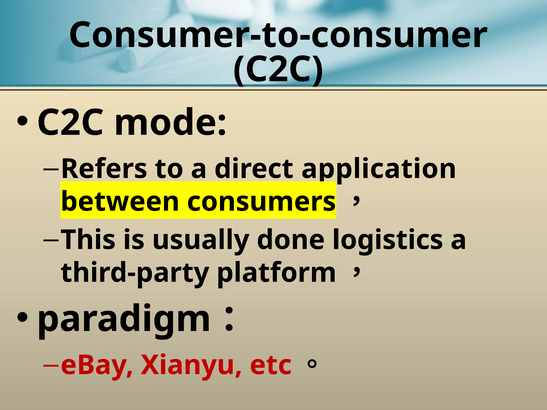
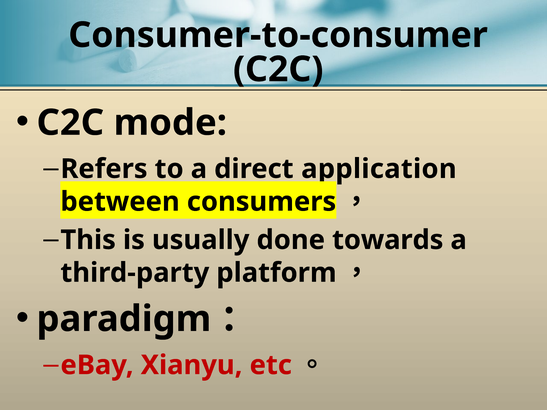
logistics: logistics -> towards
